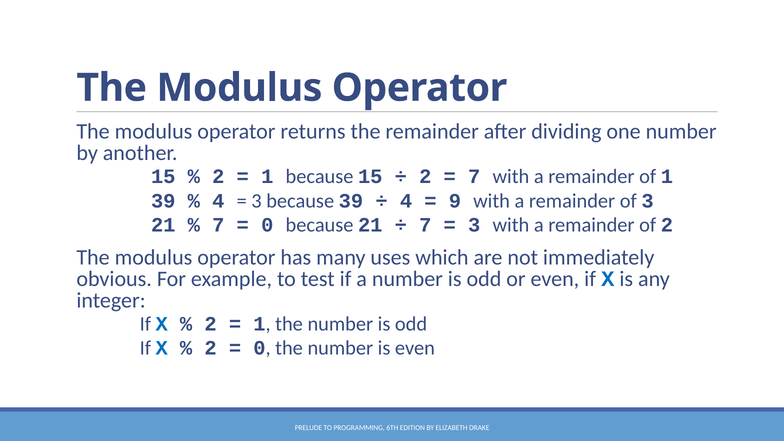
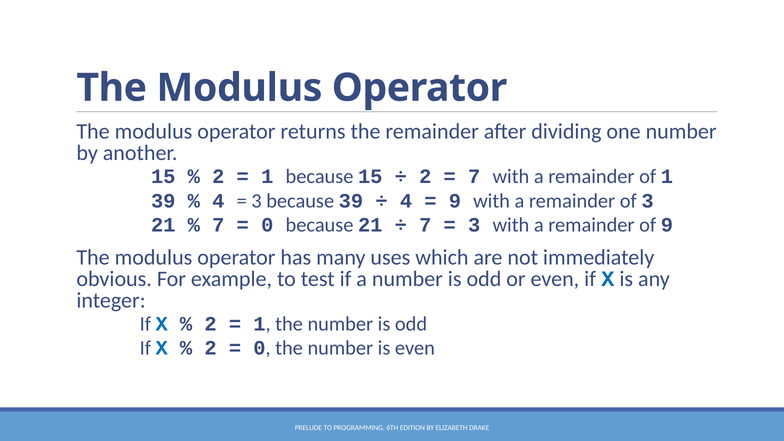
of 2: 2 -> 9
